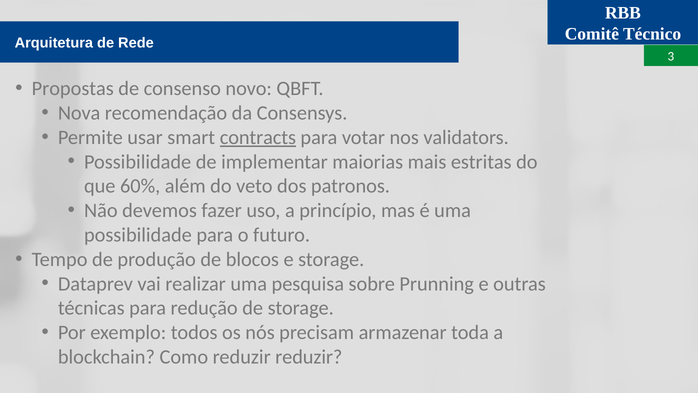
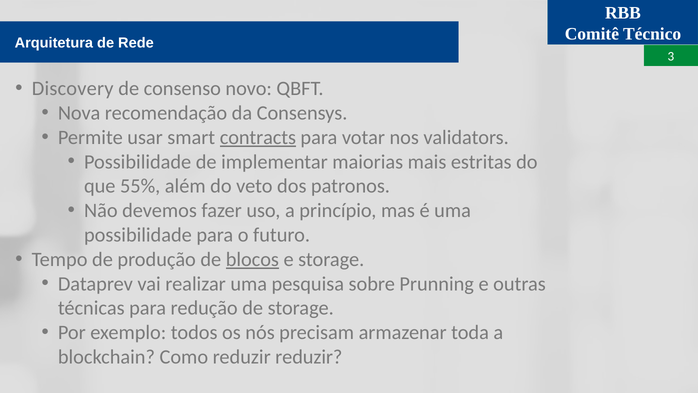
Propostas: Propostas -> Discovery
60%: 60% -> 55%
blocos underline: none -> present
